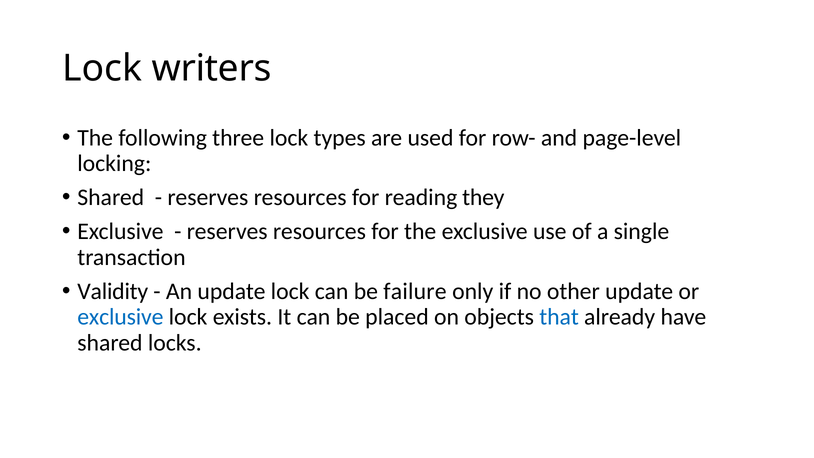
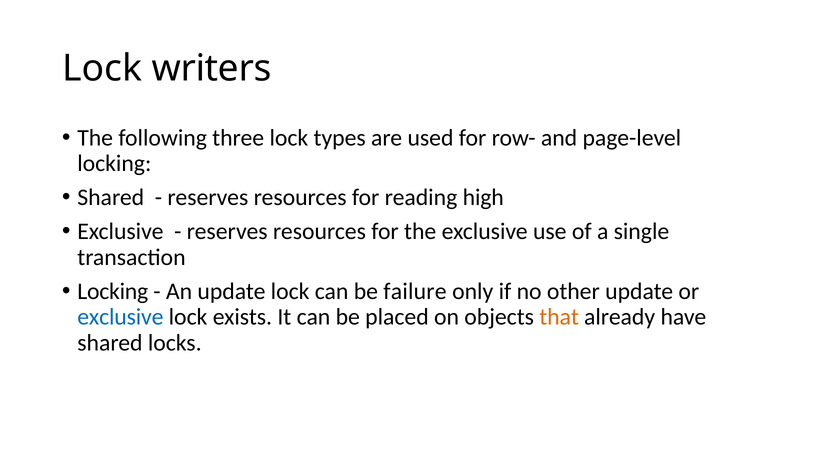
they: they -> high
Validity at (113, 291): Validity -> Locking
that colour: blue -> orange
